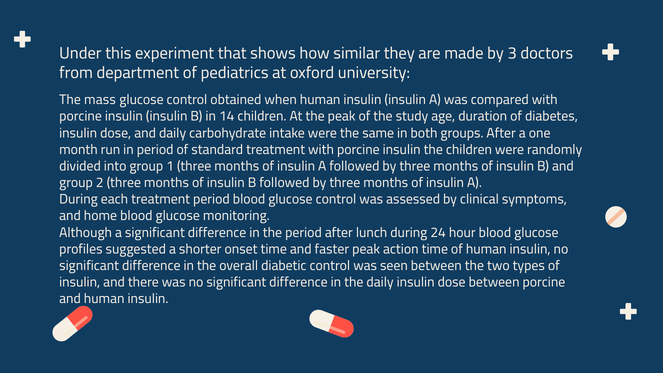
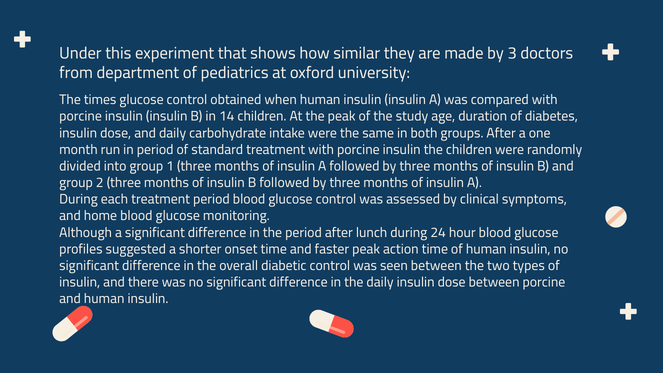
mass: mass -> times
